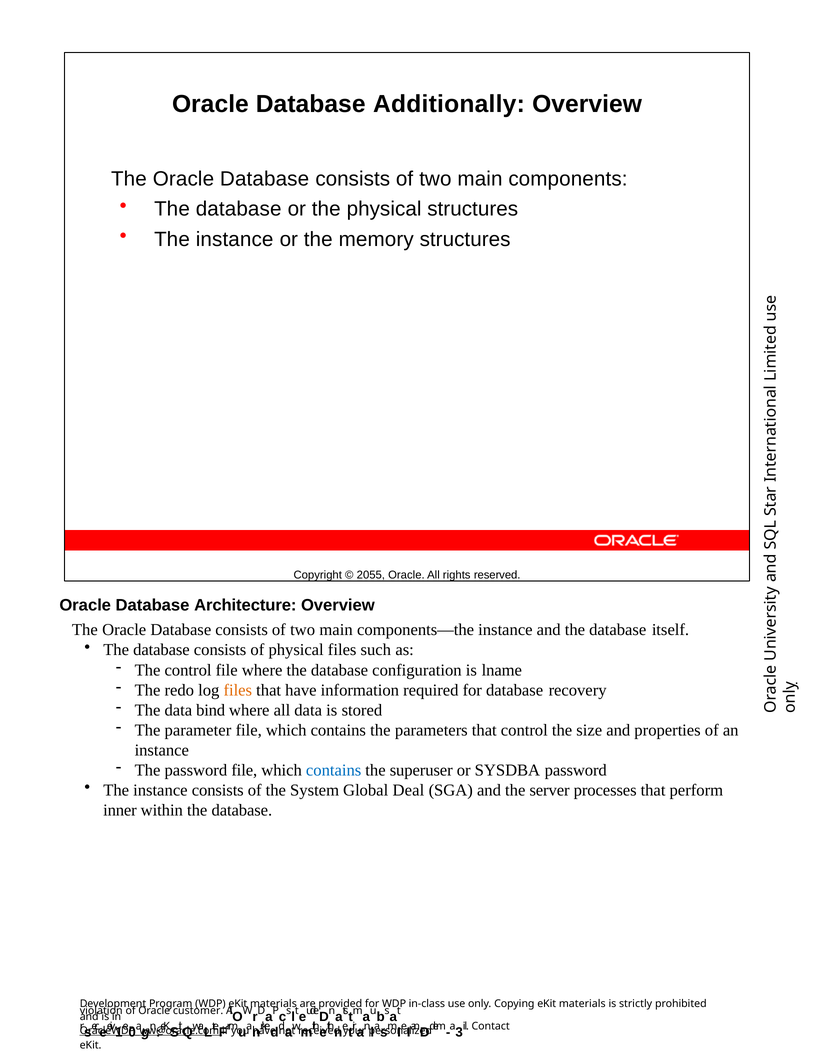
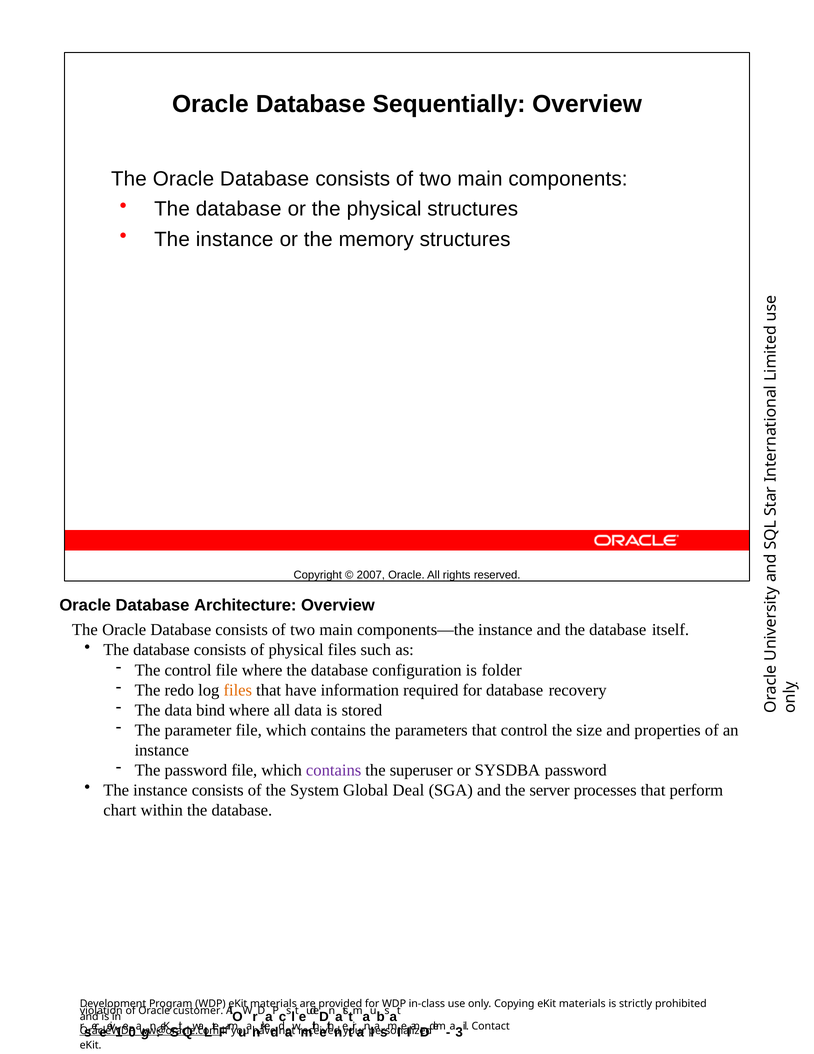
Additionally: Additionally -> Sequentially
2055: 2055 -> 2007
lname: lname -> folder
contains at (334, 770) colour: blue -> purple
inner: inner -> chart
